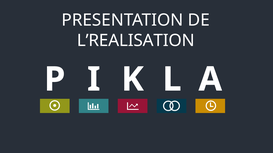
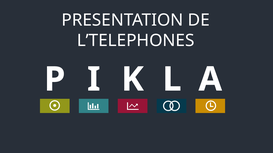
L’REALISATION: L’REALISATION -> L’TELEPHONES
